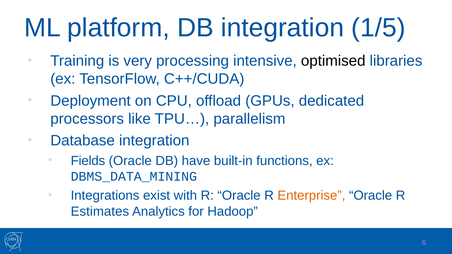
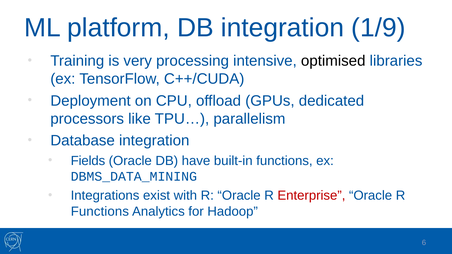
1/5: 1/5 -> 1/9
Enterprise colour: orange -> red
Estimates at (100, 212): Estimates -> Functions
